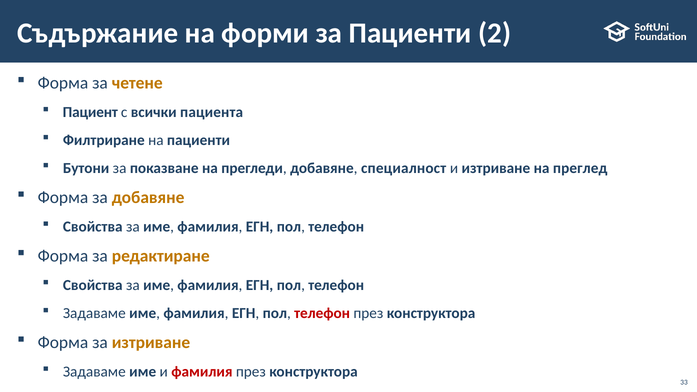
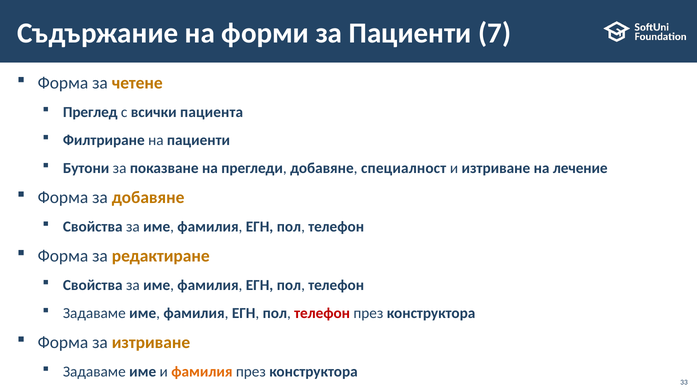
2: 2 -> 7
Пациент: Пациент -> Преглед
преглед: преглед -> лечение
фамилия at (202, 372) colour: red -> orange
